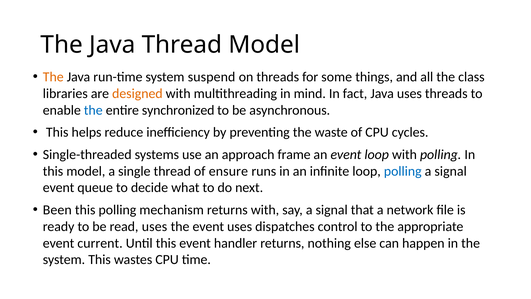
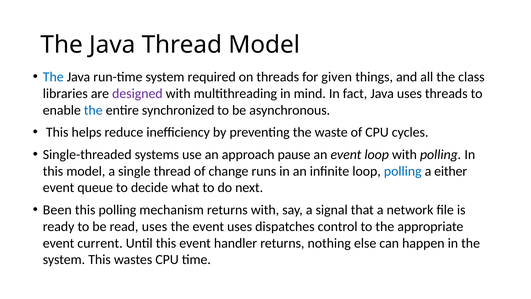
The at (53, 77) colour: orange -> blue
suspend: suspend -> required
some: some -> given
designed colour: orange -> purple
frame: frame -> pause
ensure: ensure -> change
signal at (451, 171): signal -> either
